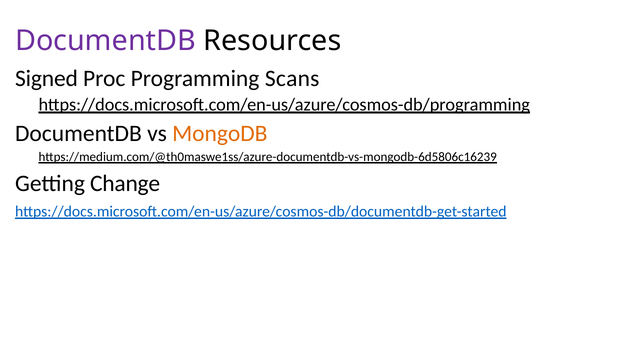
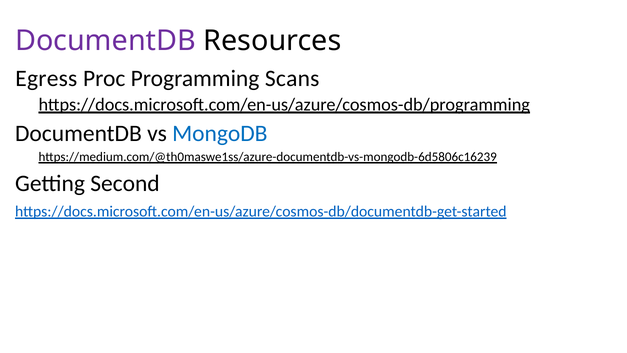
Signed: Signed -> Egress
MongoDB colour: orange -> blue
Change: Change -> Second
